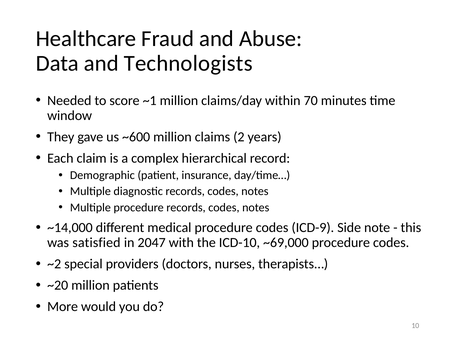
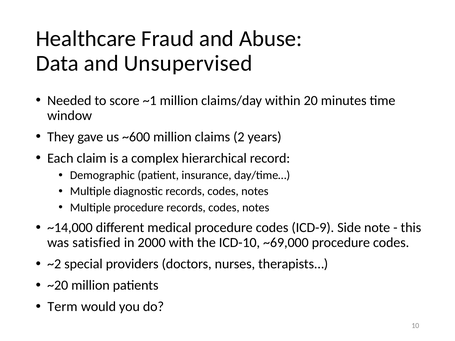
Technologists: Technologists -> Unsupervised
70: 70 -> 20
2047: 2047 -> 2000
More: More -> Term
